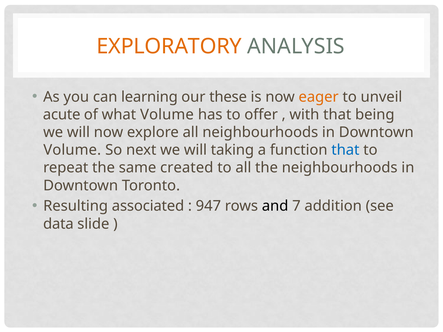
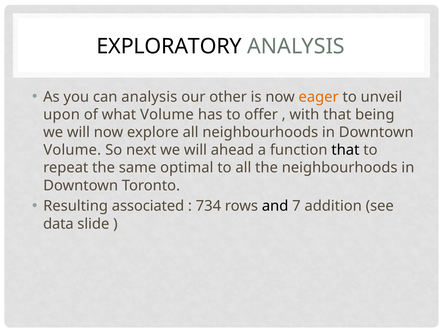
EXPLORATORY colour: orange -> black
can learning: learning -> analysis
these: these -> other
acute: acute -> upon
taking: taking -> ahead
that at (345, 150) colour: blue -> black
created: created -> optimal
947: 947 -> 734
